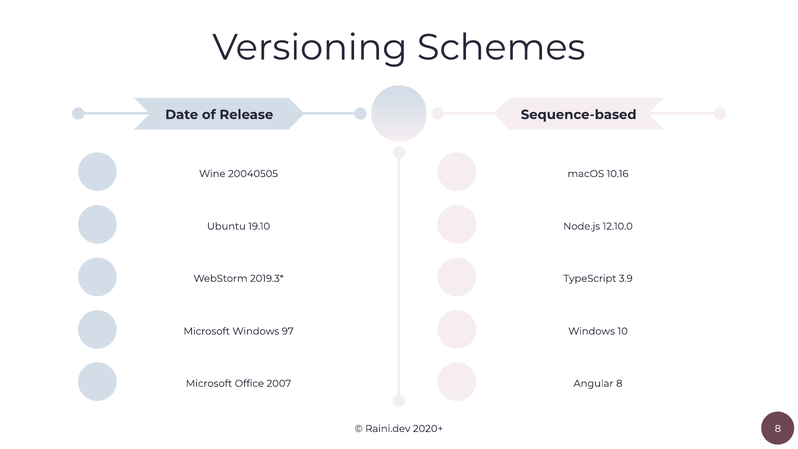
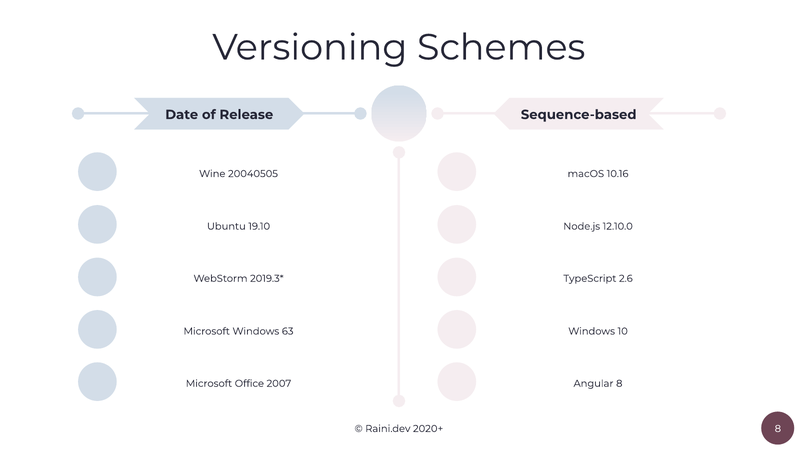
3.9: 3.9 -> 2.6
97: 97 -> 63
